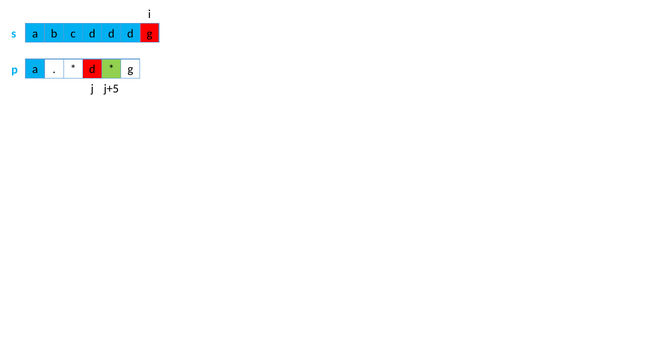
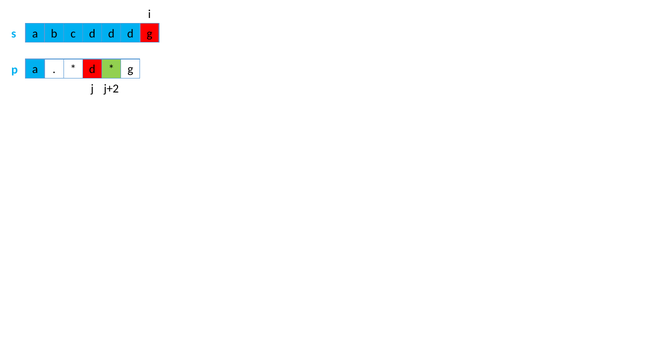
j+5: j+5 -> j+2
